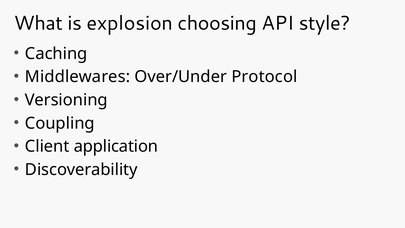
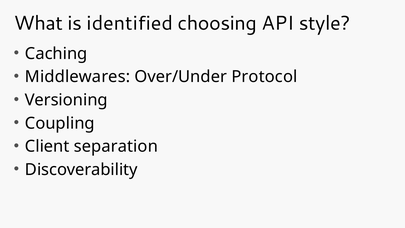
explosion: explosion -> identified
application: application -> separation
